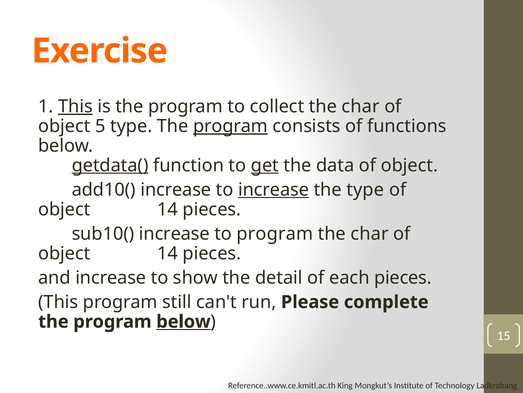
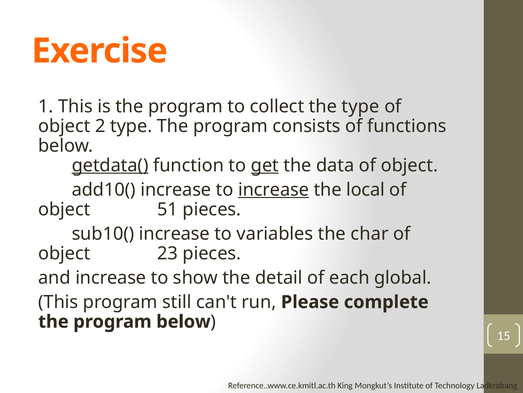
This at (75, 106) underline: present -> none
collect the char: char -> type
5: 5 -> 2
program at (231, 126) underline: present -> none
the type: type -> local
14 at (168, 209): 14 -> 51
to program: program -> variables
14 at (168, 253): 14 -> 23
each pieces: pieces -> global
below at (183, 321) underline: present -> none
